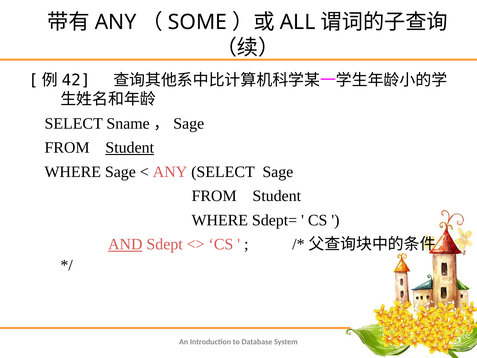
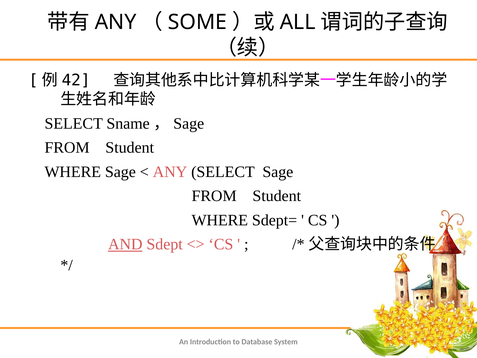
Student at (130, 148) underline: present -> none
